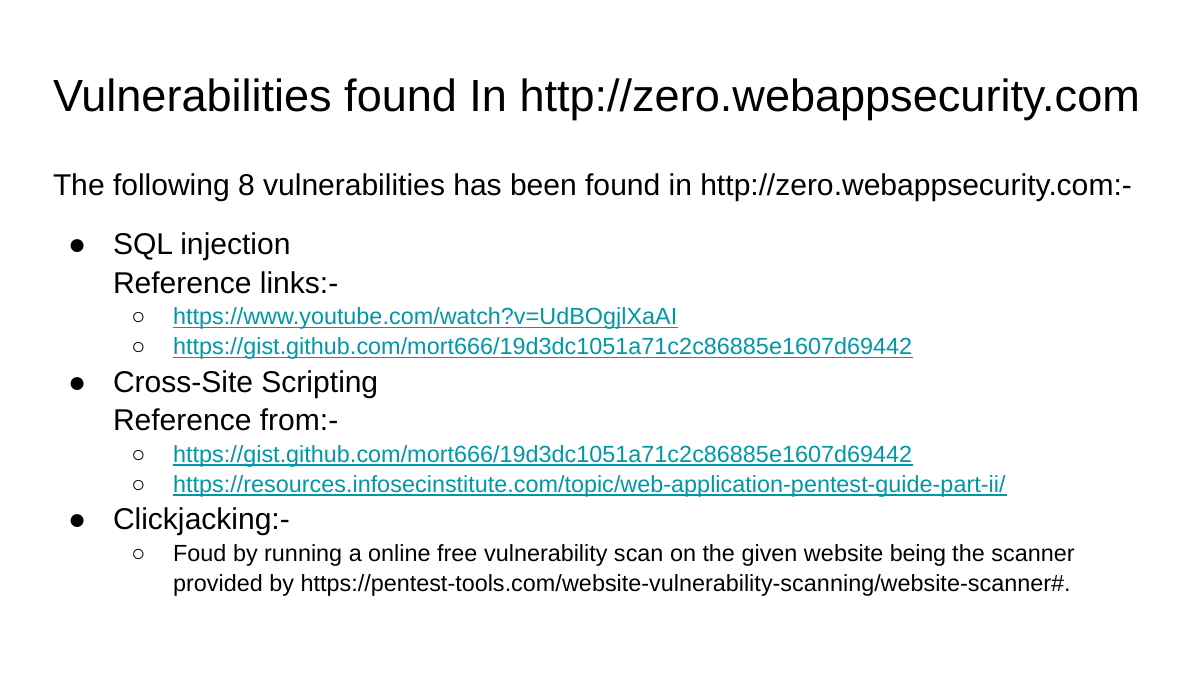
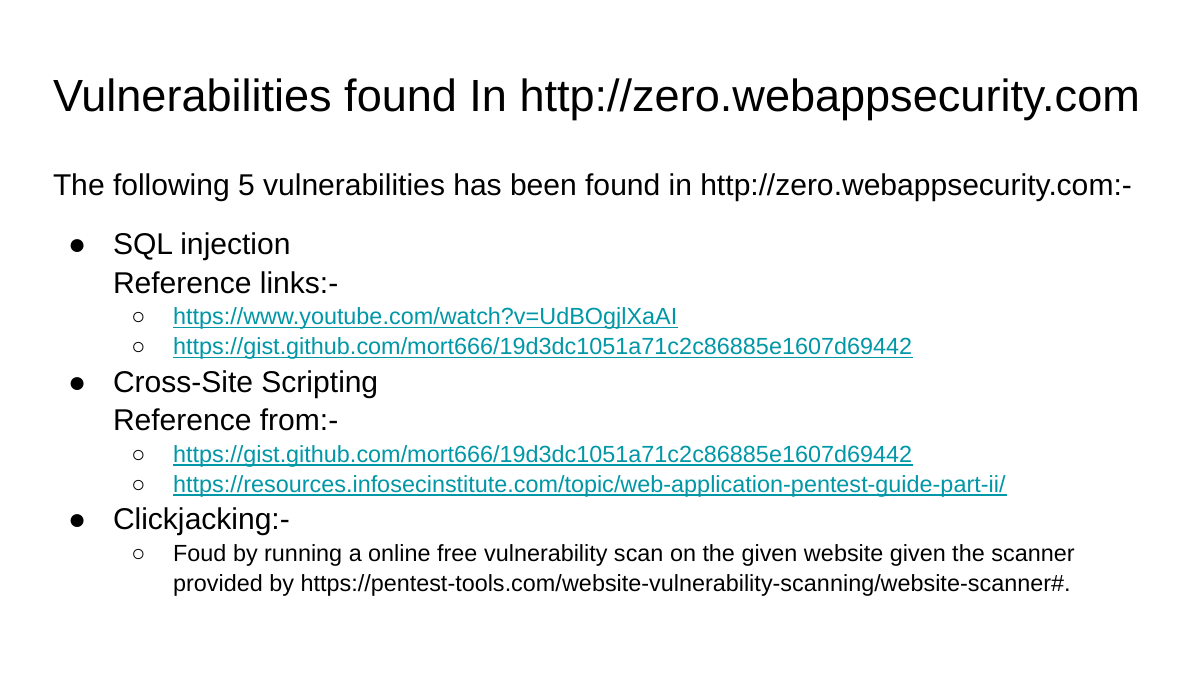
8: 8 -> 5
website being: being -> given
